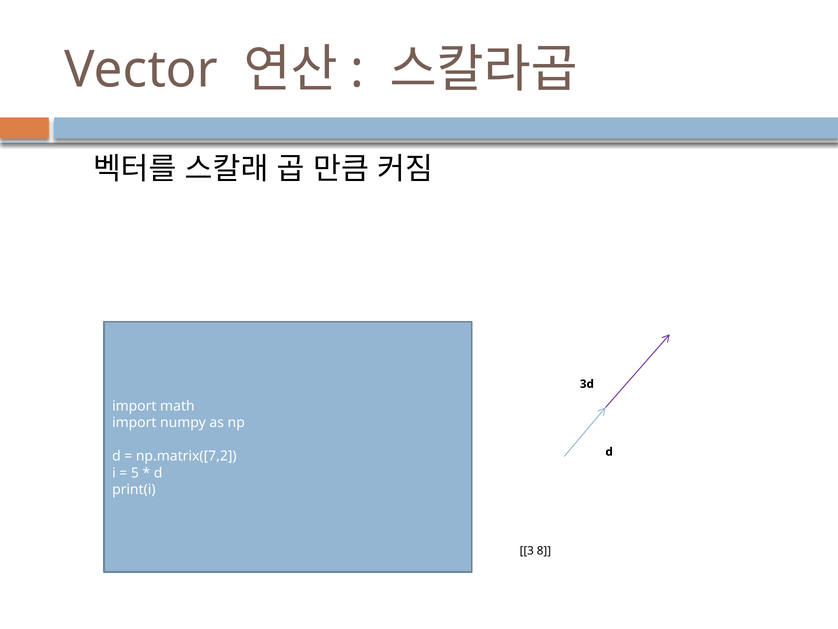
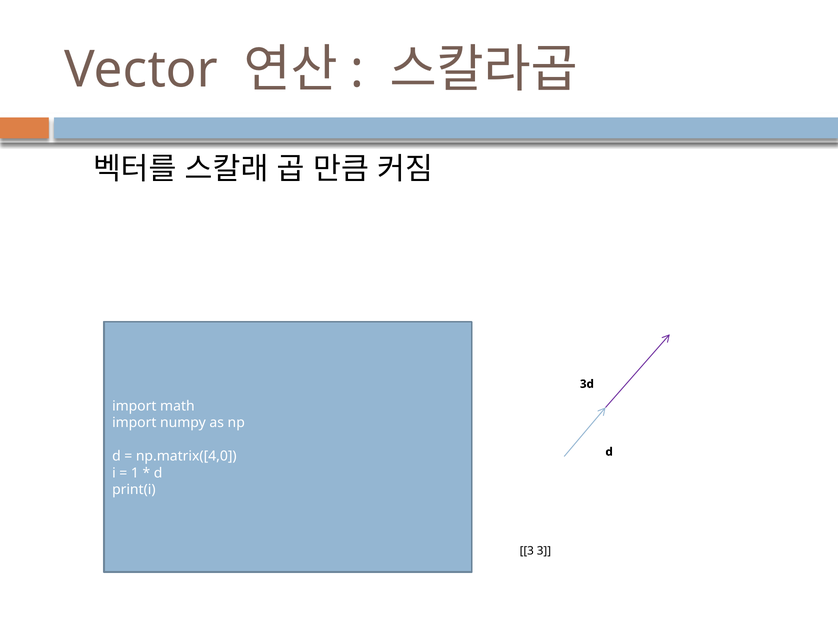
np.matrix([7,2: np.matrix([7,2 -> np.matrix([4,0
5: 5 -> 1
3 8: 8 -> 3
